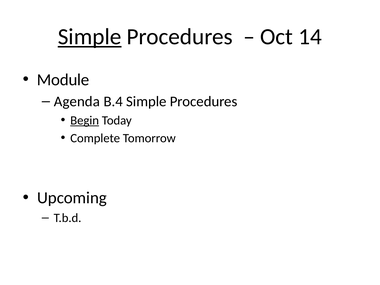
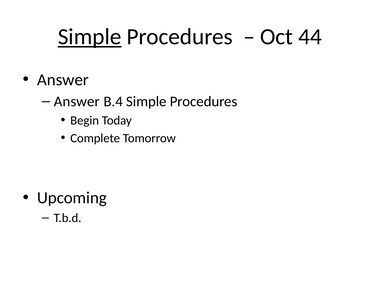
14: 14 -> 44
Module at (63, 80): Module -> Answer
Agenda at (77, 102): Agenda -> Answer
Begin underline: present -> none
